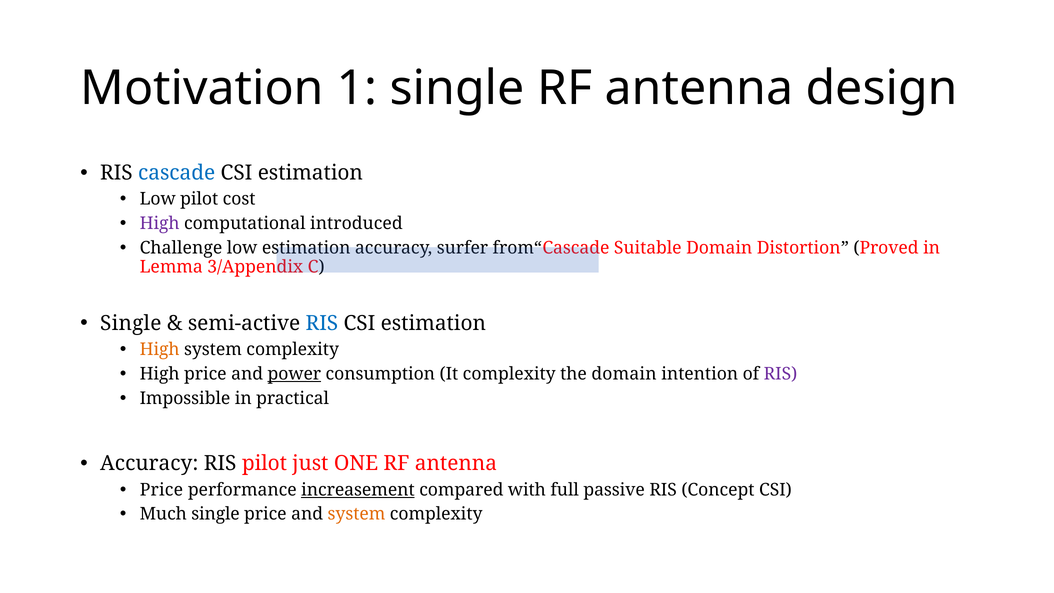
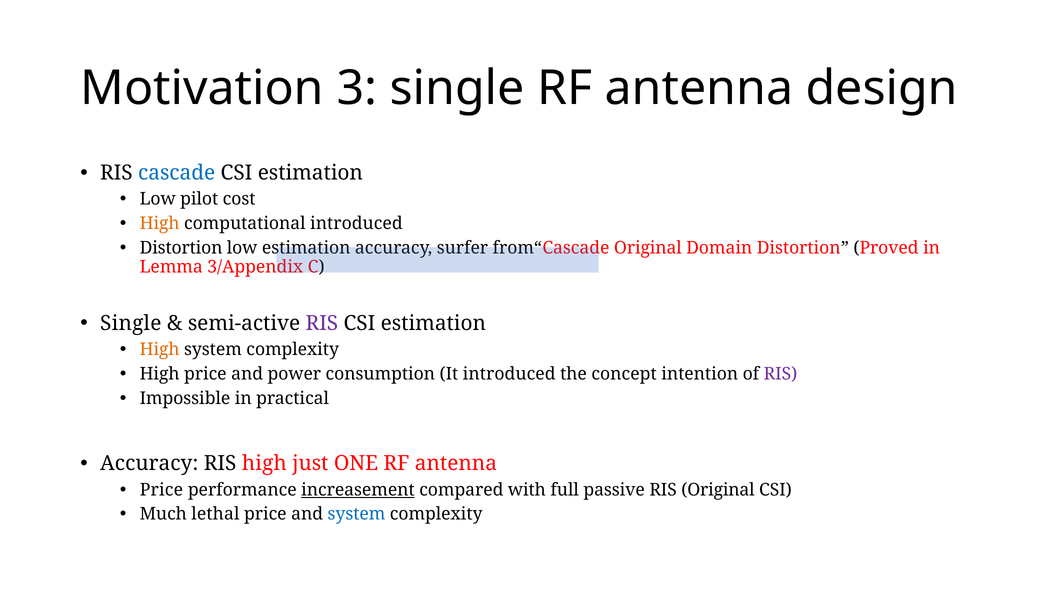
1: 1 -> 3
High at (160, 224) colour: purple -> orange
Challenge at (181, 248): Challenge -> Distortion
Suitable at (648, 248): Suitable -> Original
RIS at (322, 323) colour: blue -> purple
power underline: present -> none
It complexity: complexity -> introduced
the domain: domain -> concept
RIS pilot: pilot -> high
RIS Concept: Concept -> Original
Much single: single -> lethal
system at (356, 514) colour: orange -> blue
